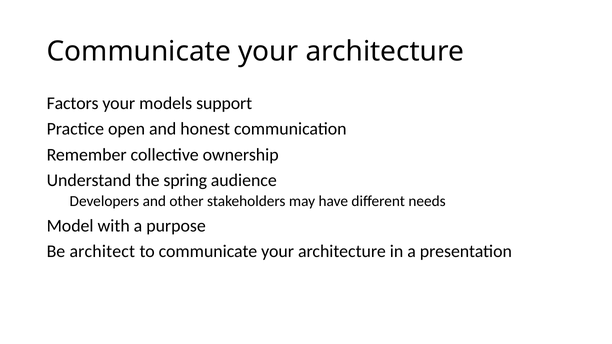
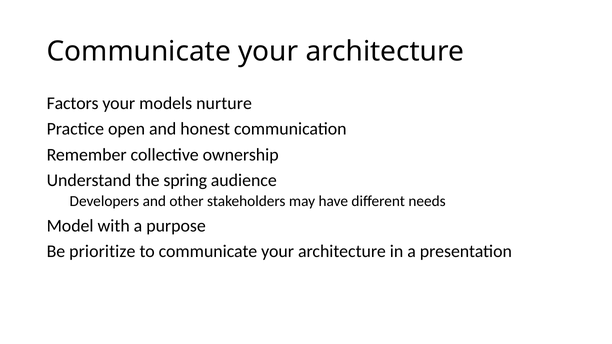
support: support -> nurture
architect: architect -> prioritize
